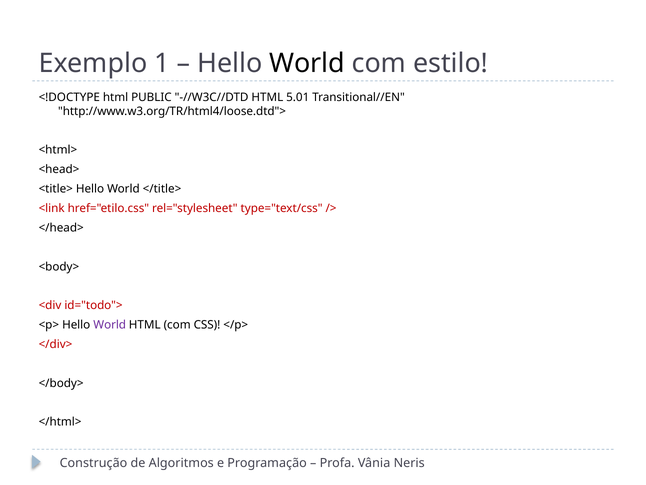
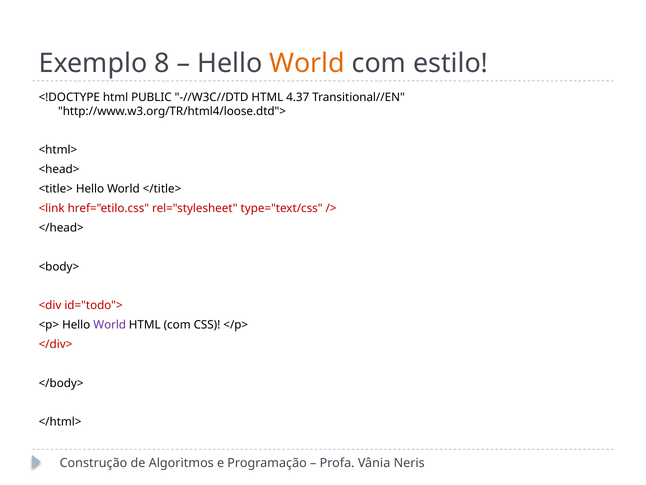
1: 1 -> 8
World at (307, 63) colour: black -> orange
5.01: 5.01 -> 4.37
